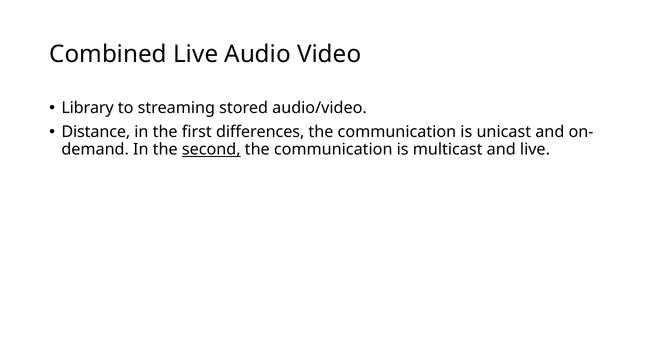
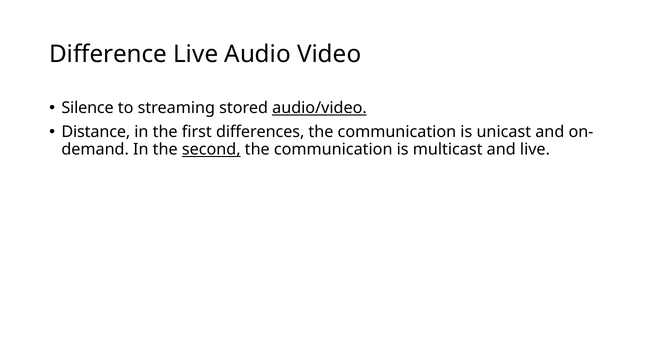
Combined: Combined -> Difference
Library: Library -> Silence
audio/video underline: none -> present
